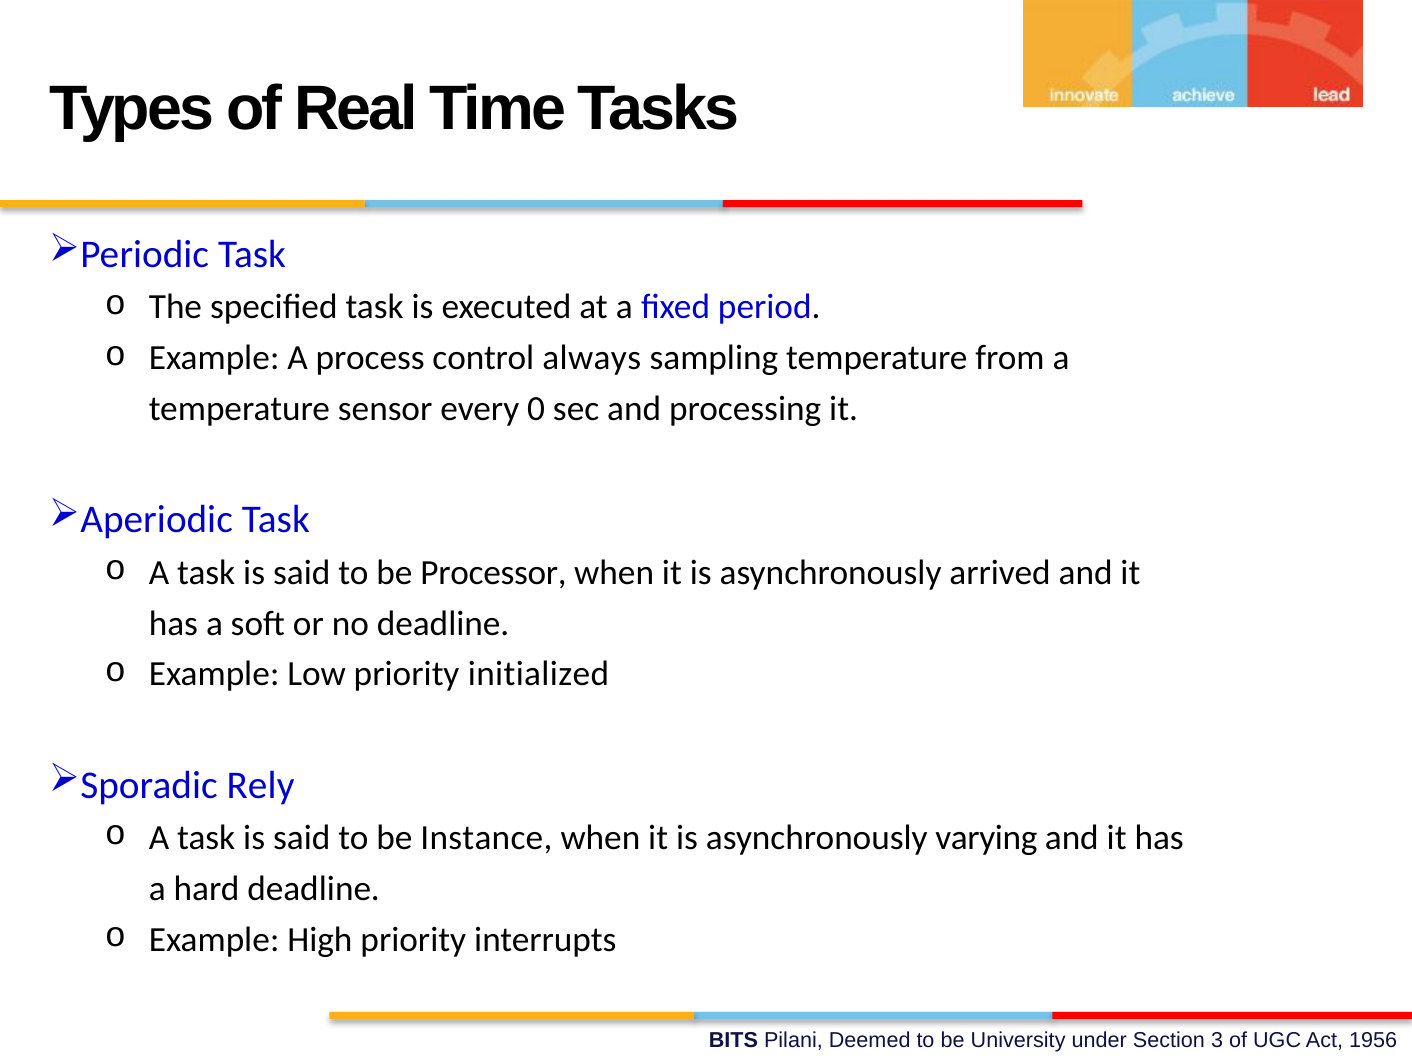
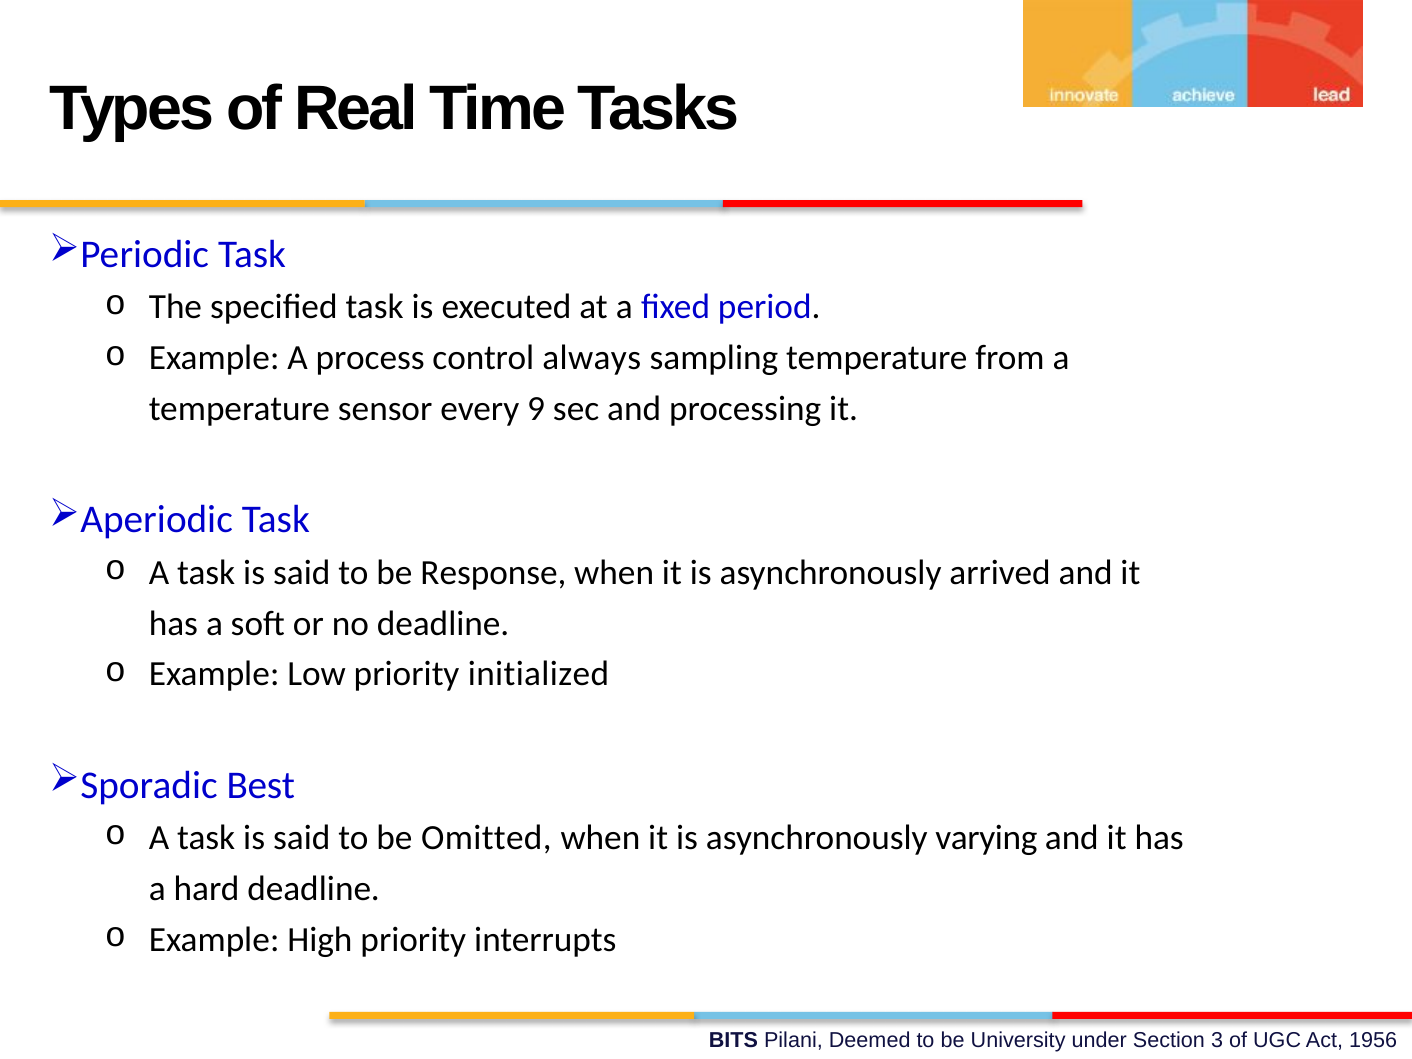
0: 0 -> 9
Processor: Processor -> Response
Rely: Rely -> Best
Instance: Instance -> Omitted
